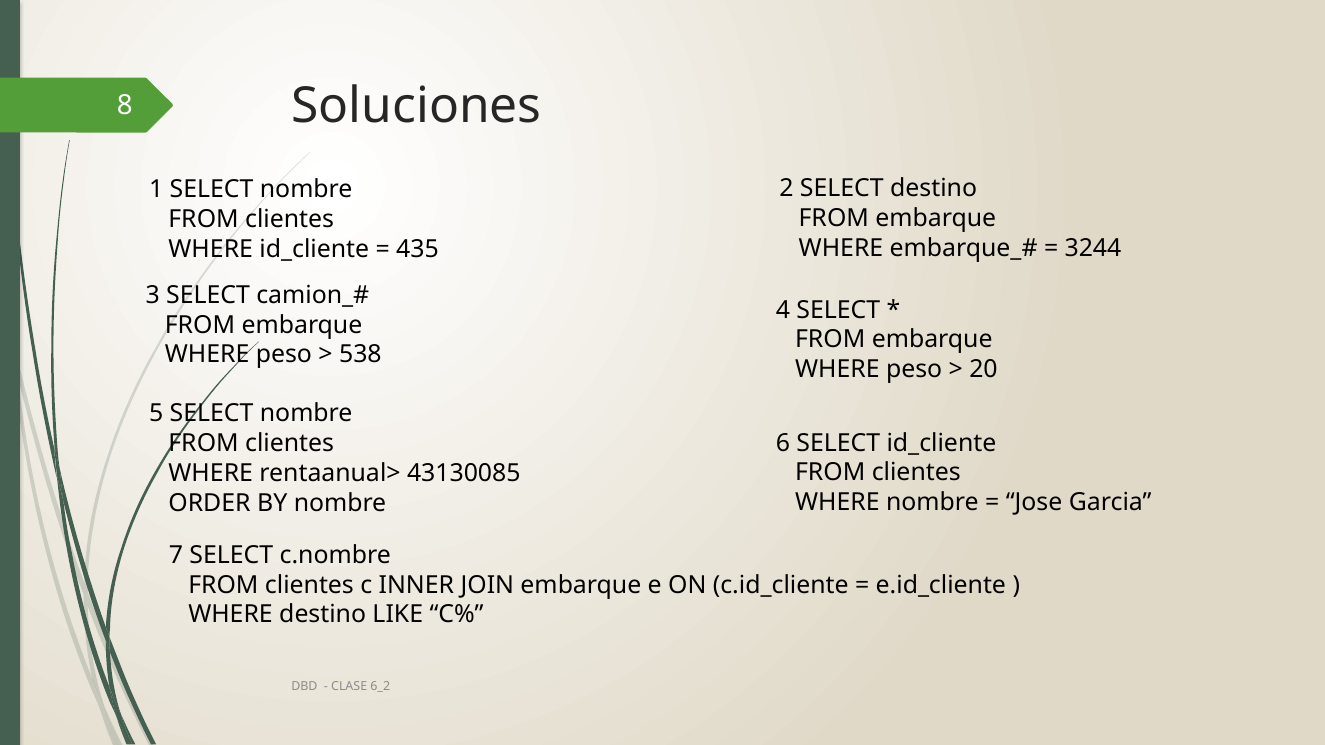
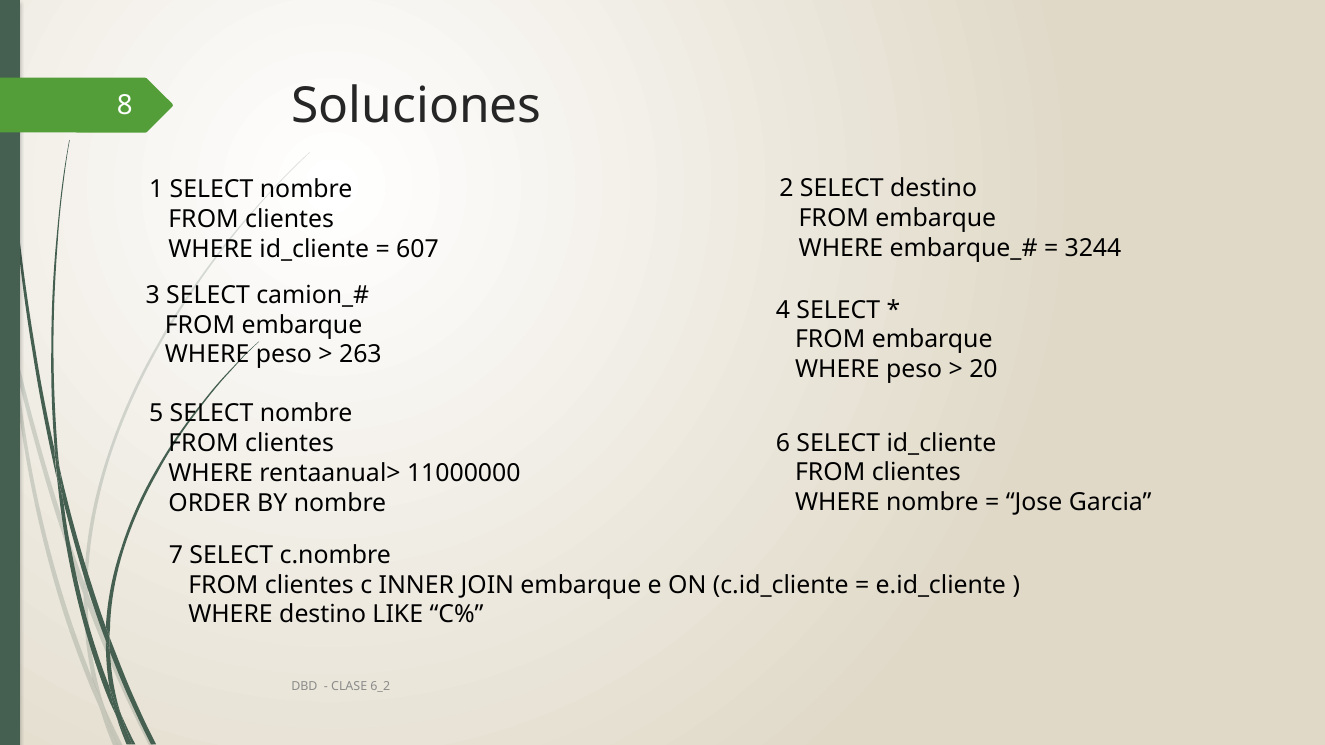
435: 435 -> 607
538: 538 -> 263
43130085: 43130085 -> 11000000
